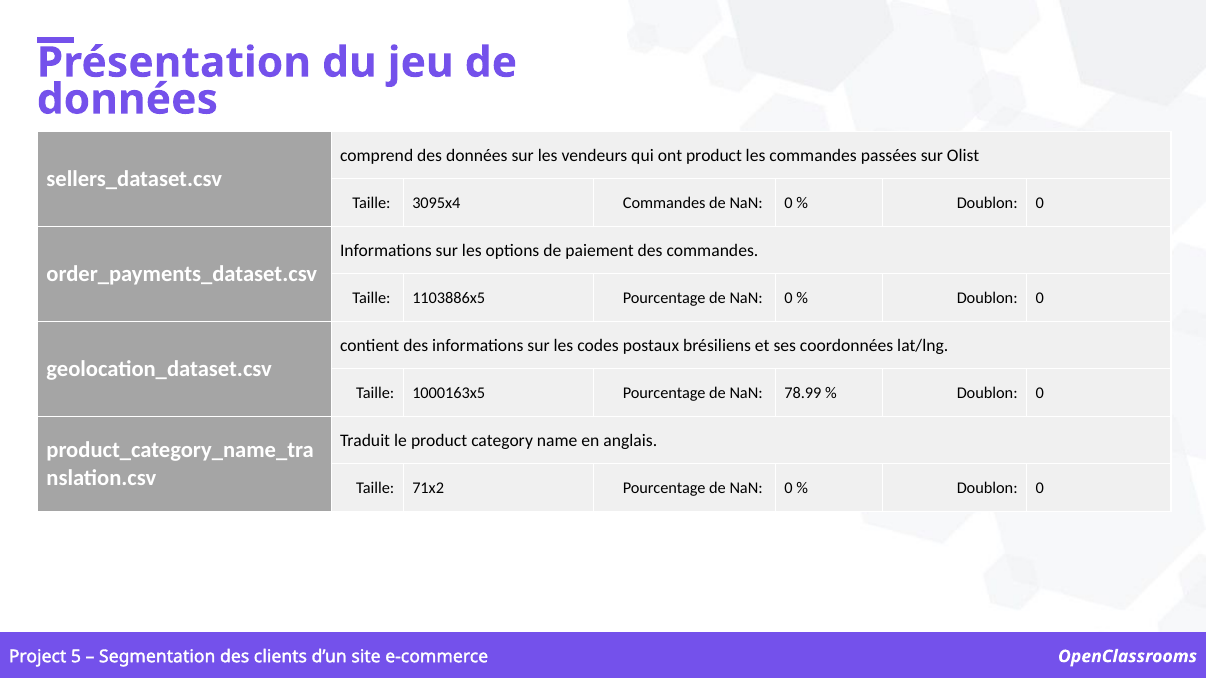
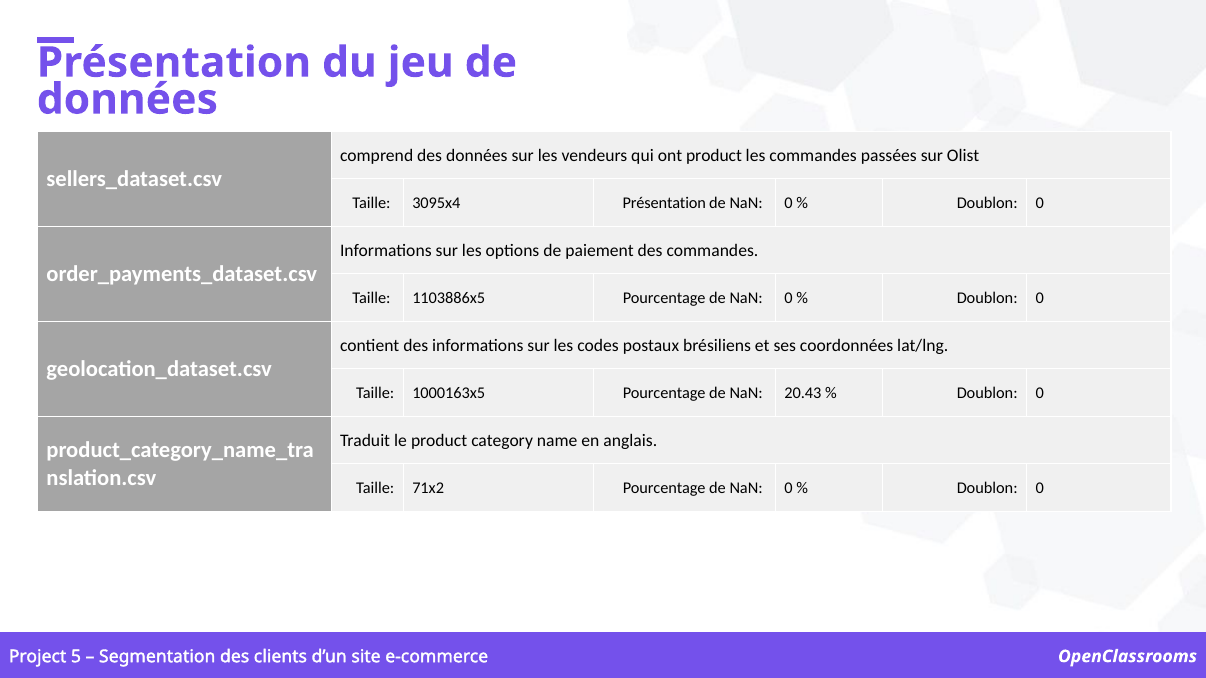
3095x4 Commandes: Commandes -> Présentation
78.99: 78.99 -> 20.43
